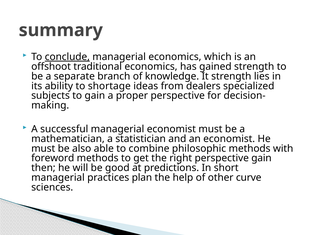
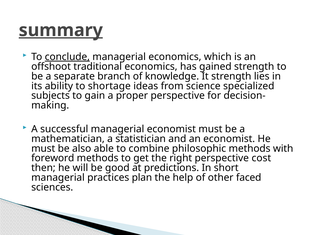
summary underline: none -> present
dealers: dealers -> science
perspective gain: gain -> cost
curve: curve -> faced
